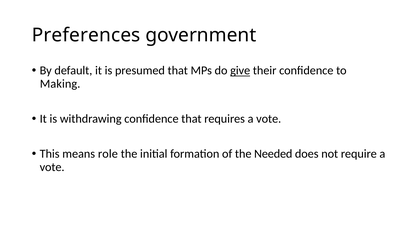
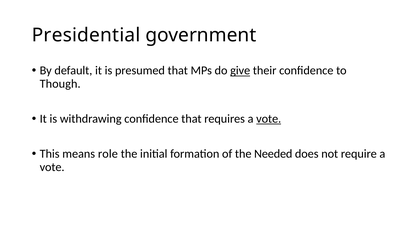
Preferences: Preferences -> Presidential
Making: Making -> Though
vote at (269, 119) underline: none -> present
